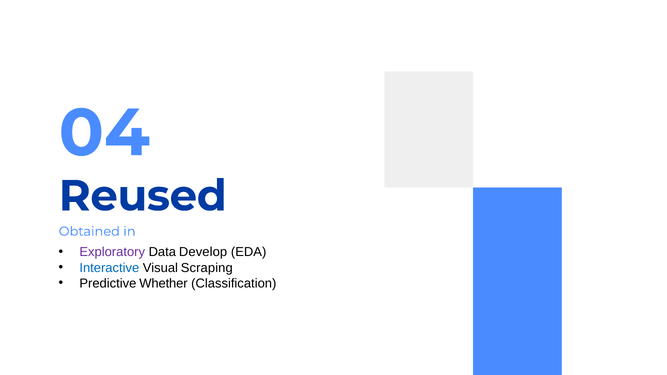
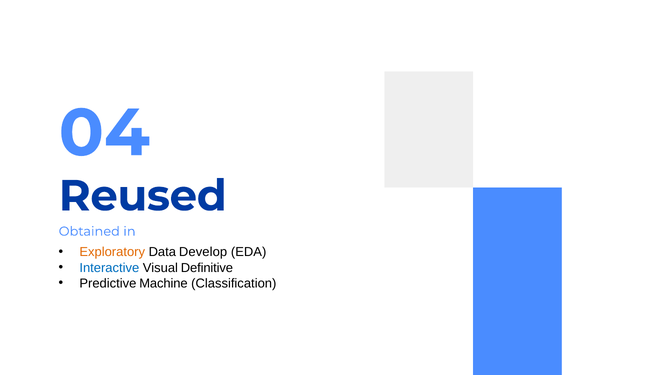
Exploratory colour: purple -> orange
Scraping: Scraping -> Definitive
Whether: Whether -> Machine
